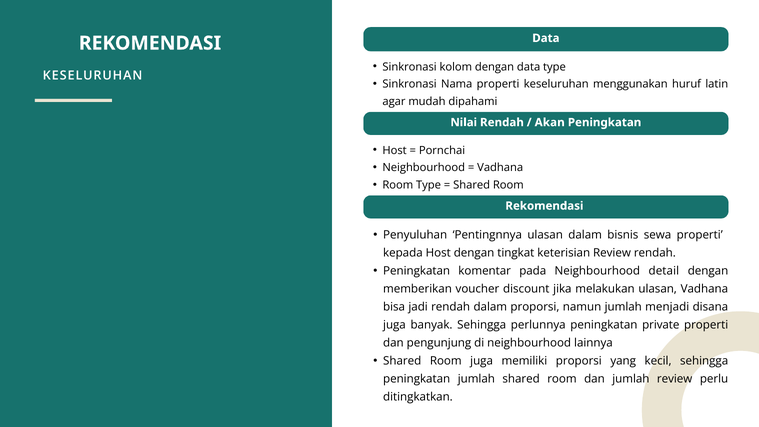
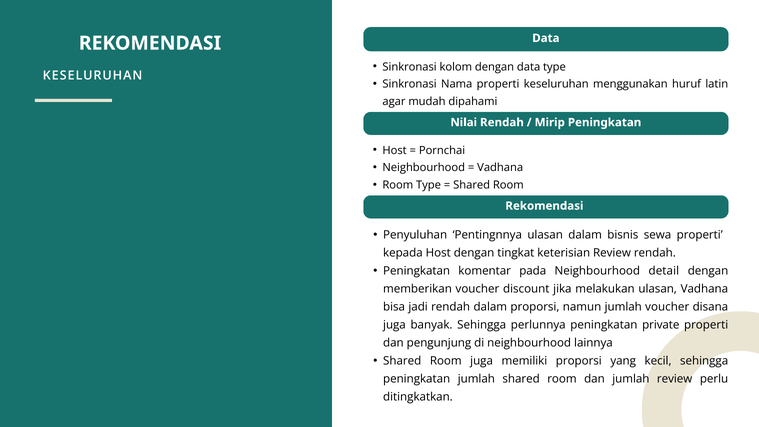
Akan: Akan -> Mirip
jumlah menjadi: menjadi -> voucher
